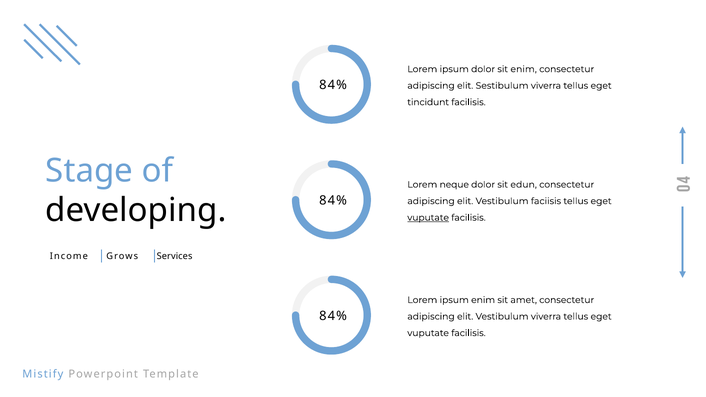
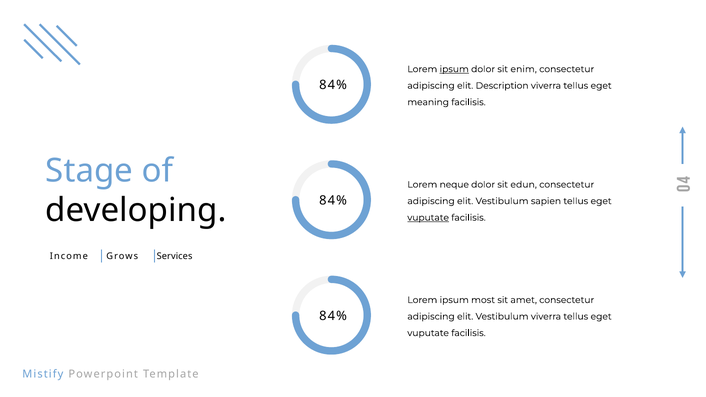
ipsum at (454, 69) underline: none -> present
Sestibulum: Sestibulum -> Description
tincidunt: tincidunt -> meaning
faciisis: faciisis -> sapien
ipsum enim: enim -> most
